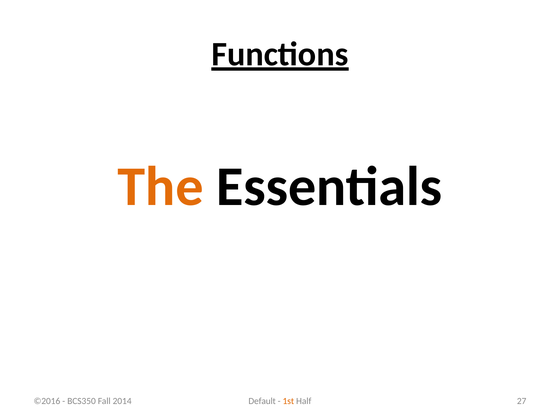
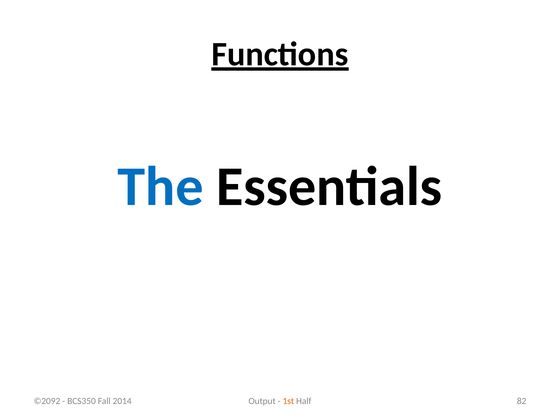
The colour: orange -> blue
Default: Default -> Output
27: 27 -> 82
©2016: ©2016 -> ©2092
